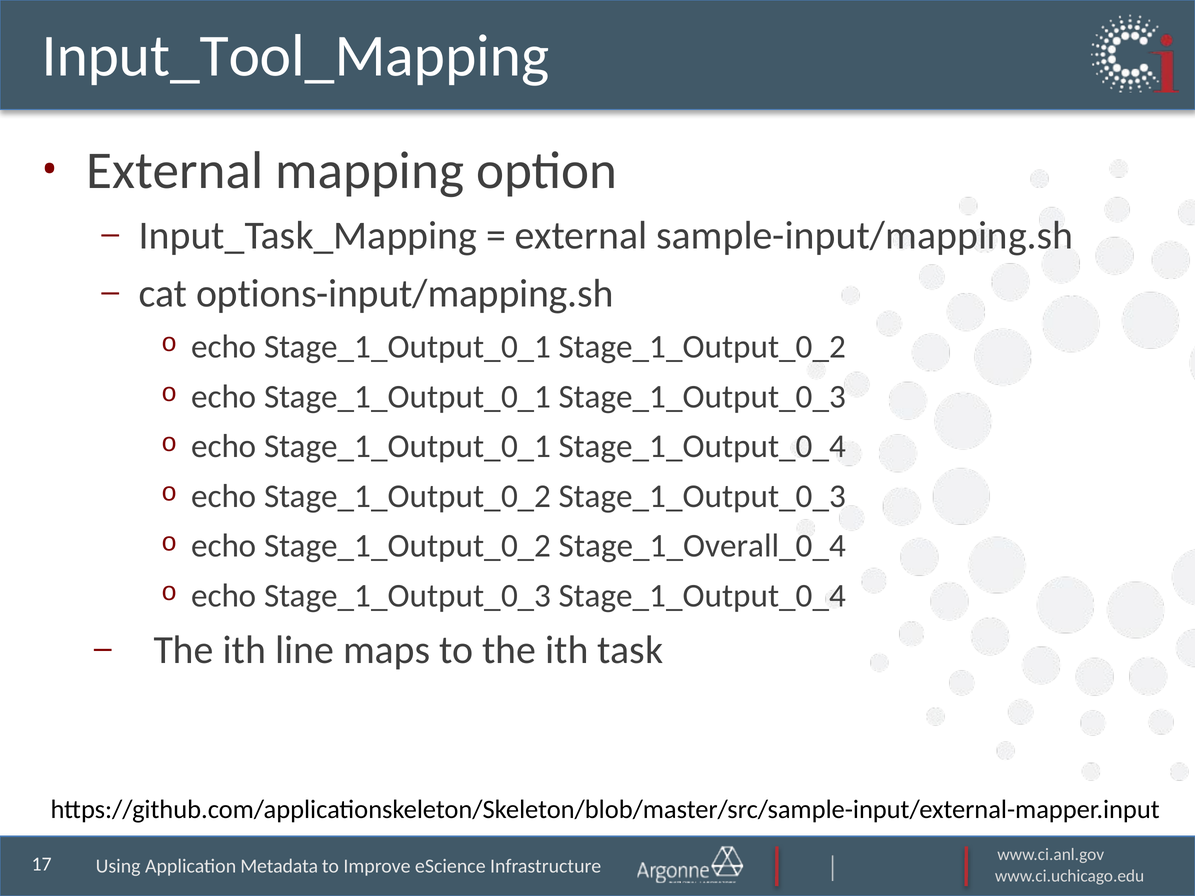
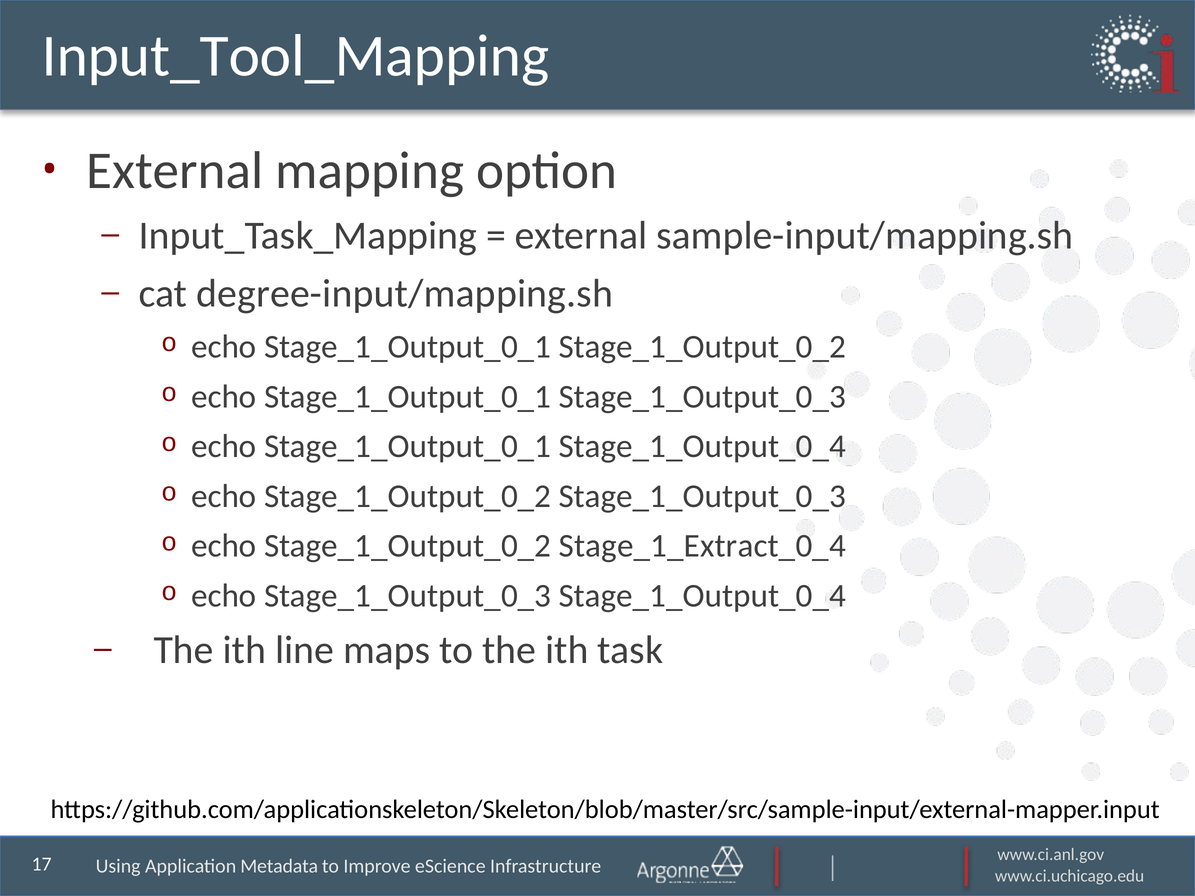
options-input/mapping.sh: options-input/mapping.sh -> degree-input/mapping.sh
Stage_1_Overall_0_4: Stage_1_Overall_0_4 -> Stage_1_Extract_0_4
